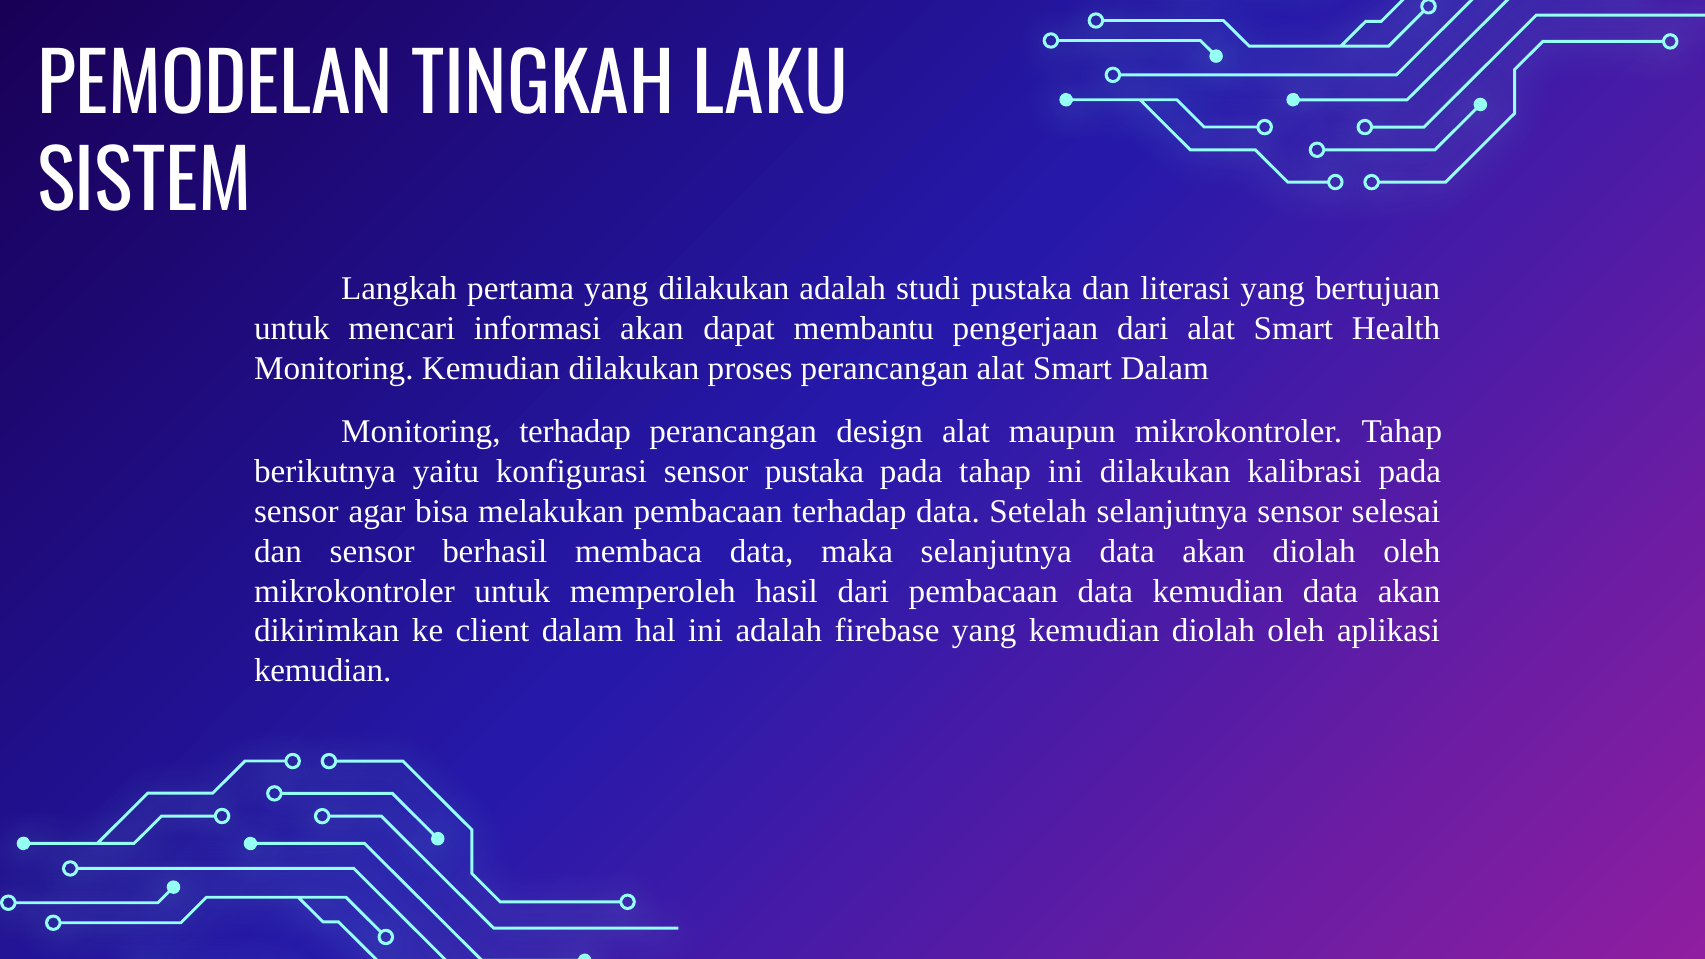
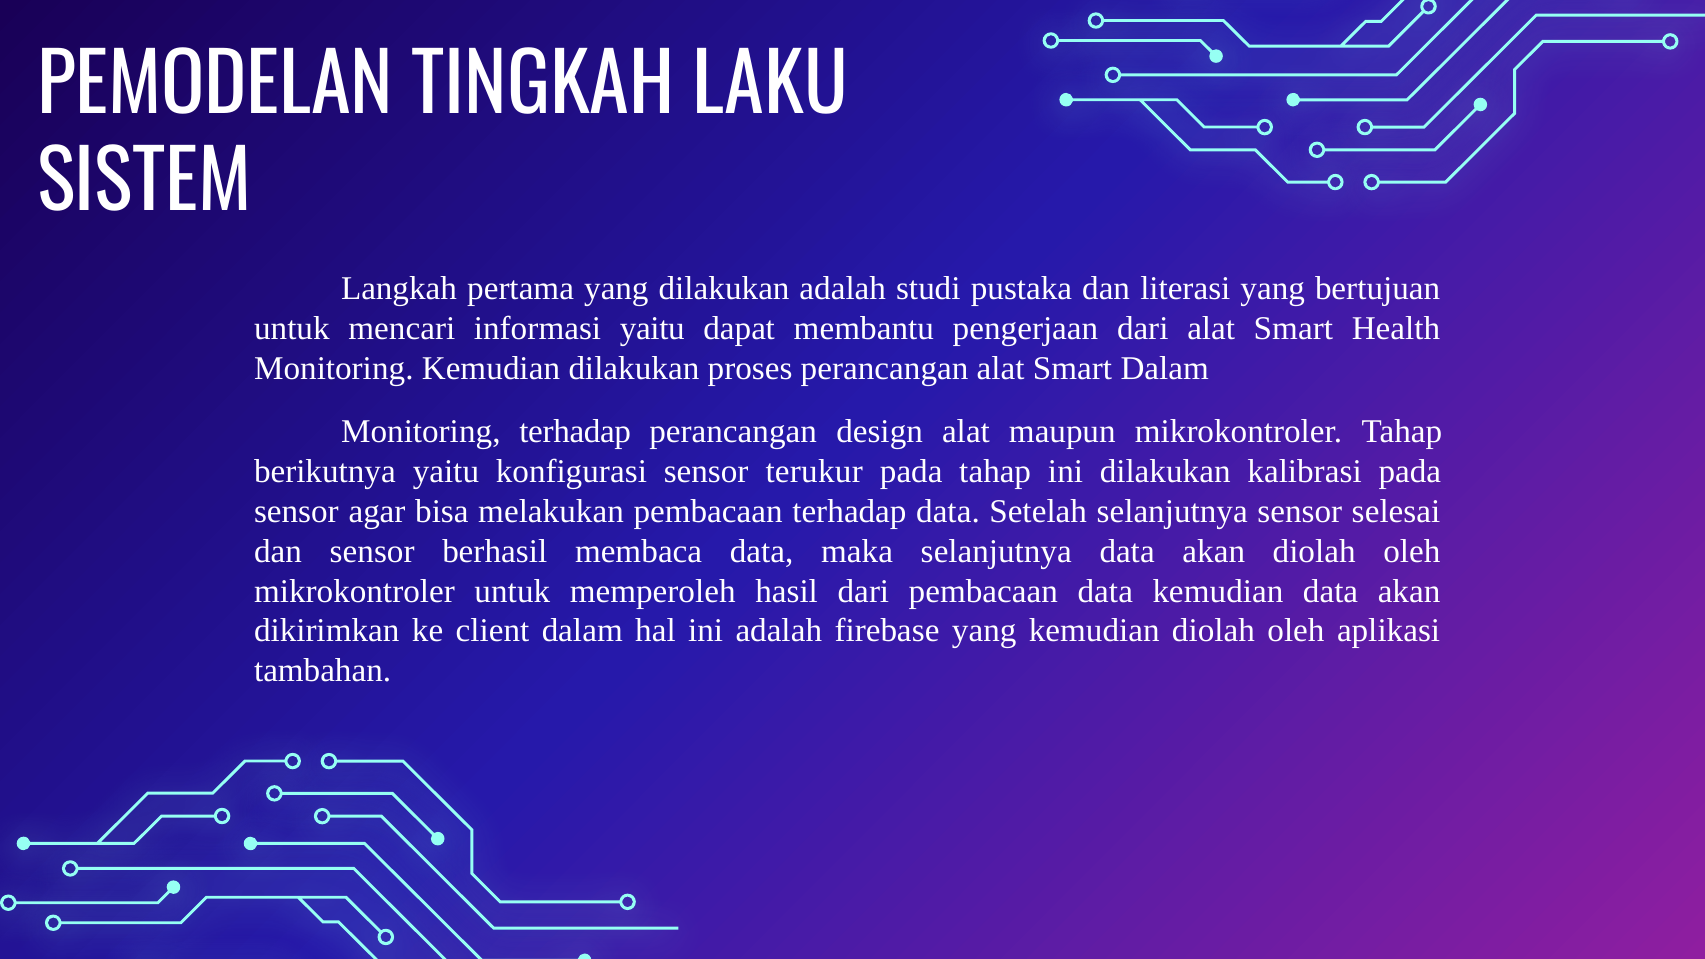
informasi akan: akan -> yaitu
sensor pustaka: pustaka -> terukur
kemudian at (323, 671): kemudian -> tambahan
